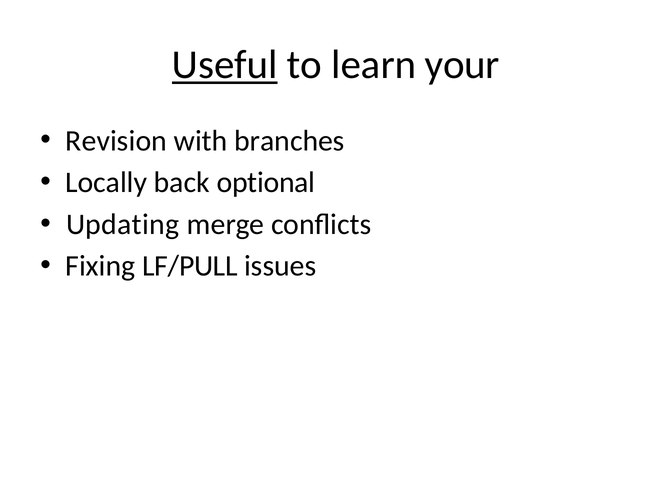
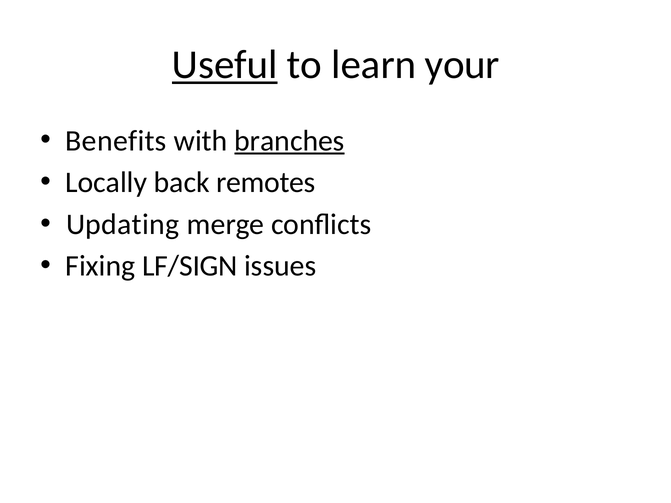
Revision: Revision -> Benefits
branches underline: none -> present
optional: optional -> remotes
LF/PULL: LF/PULL -> LF/SIGN
